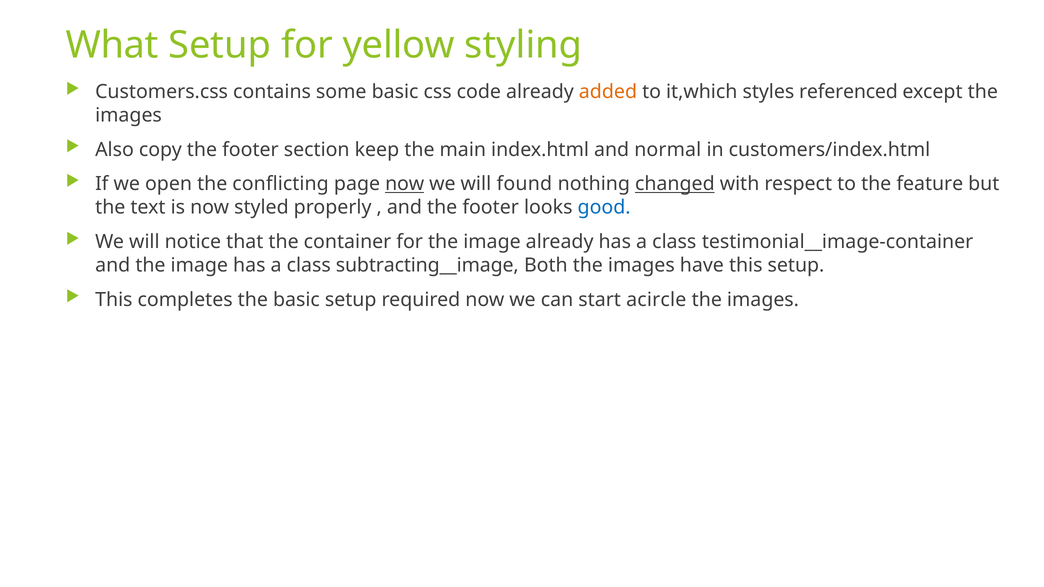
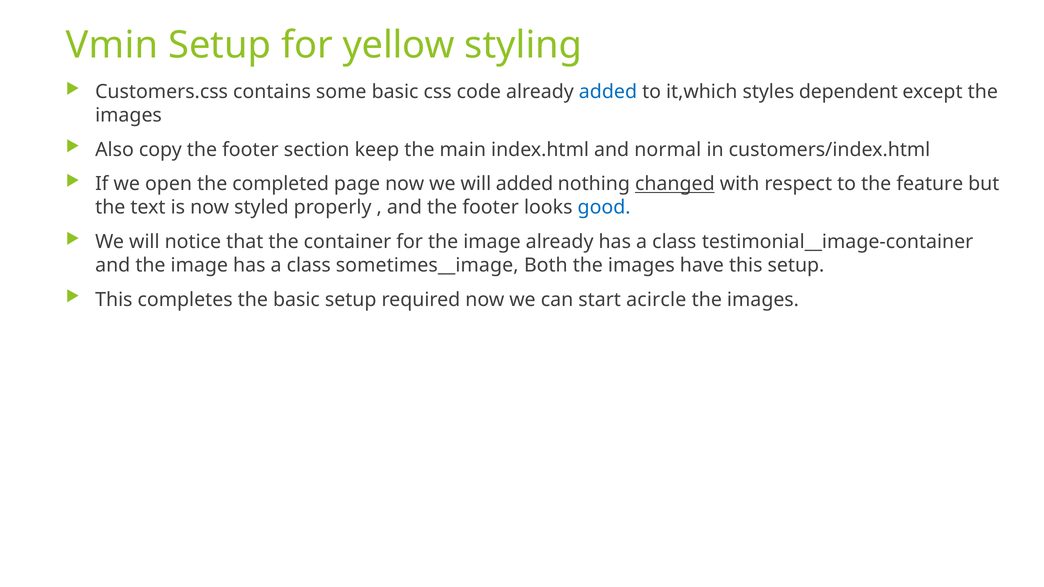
What: What -> Vmin
added at (608, 92) colour: orange -> blue
referenced: referenced -> dependent
conflicting: conflicting -> completed
now at (405, 184) underline: present -> none
will found: found -> added
subtracting__image: subtracting__image -> sometimes__image
